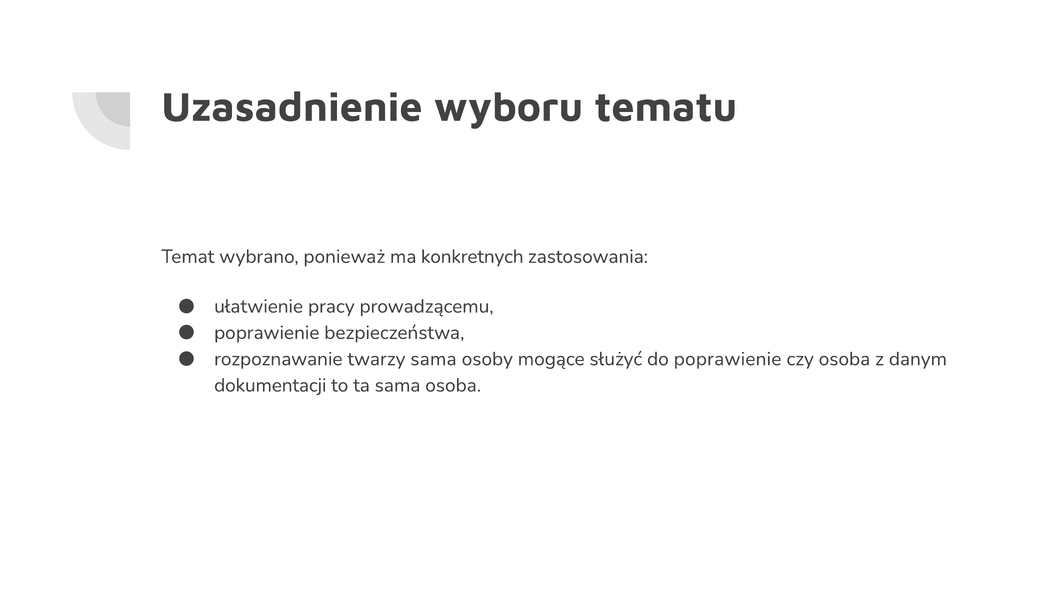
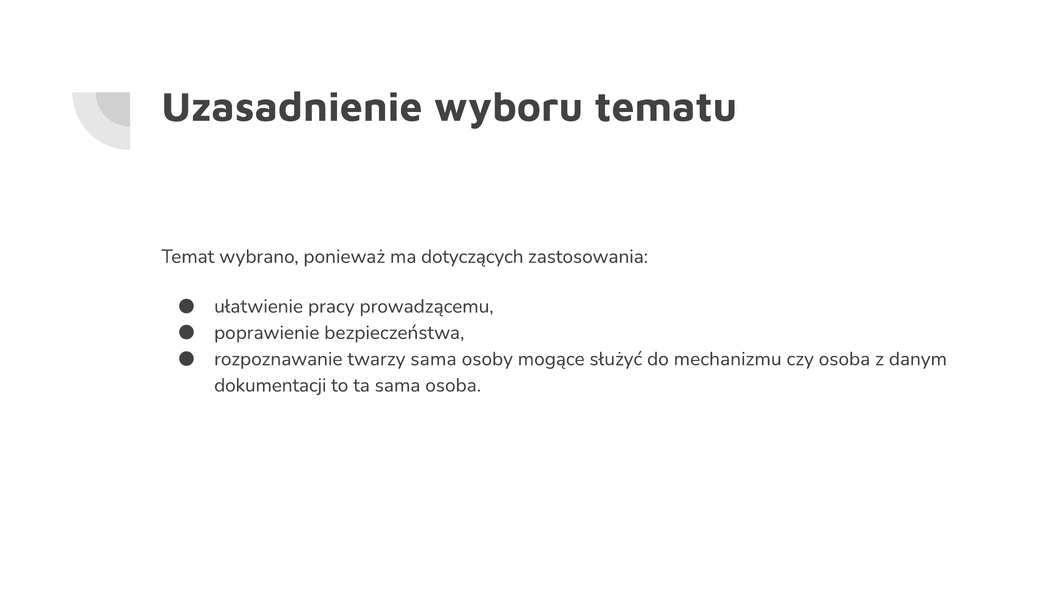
konkretnych: konkretnych -> dotyczących
do poprawienie: poprawienie -> mechanizmu
